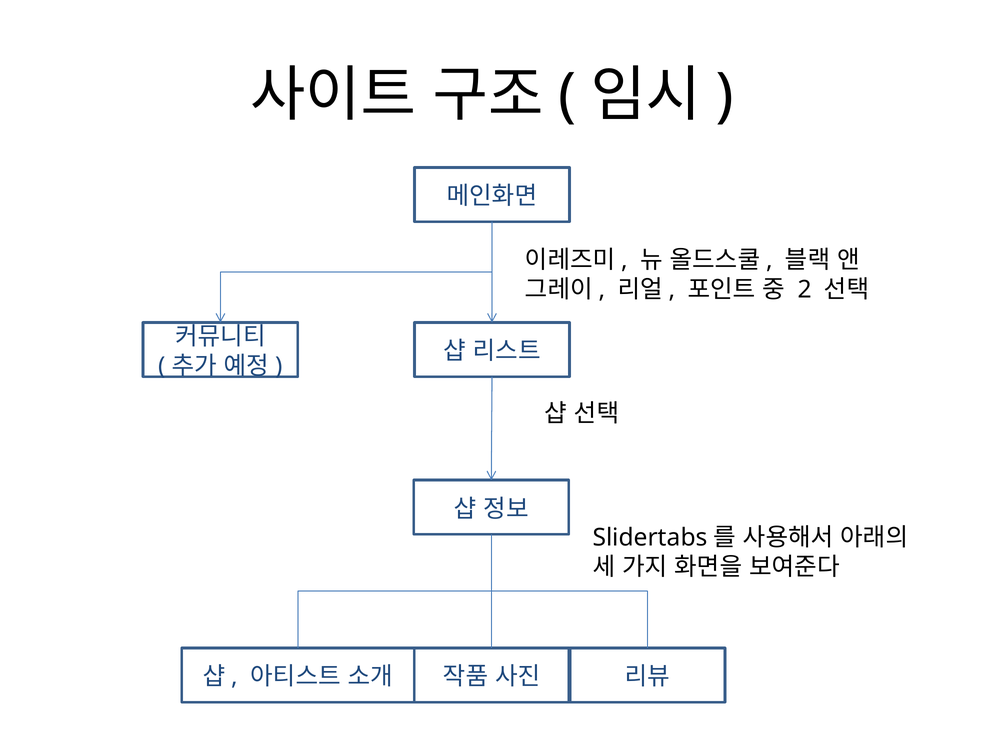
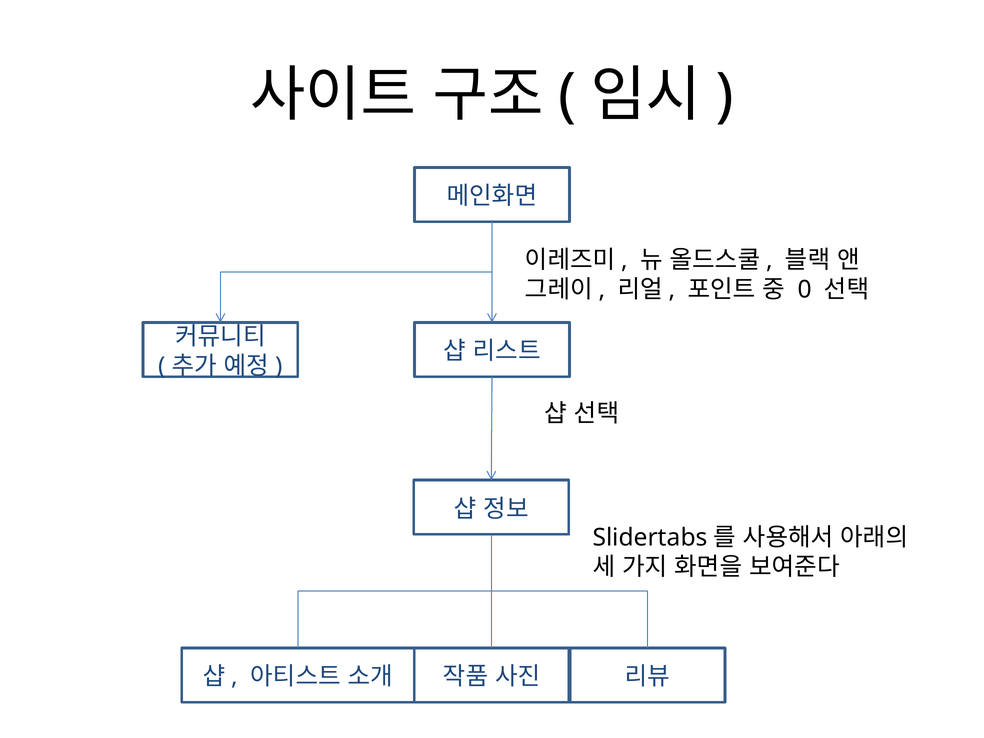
2: 2 -> 0
